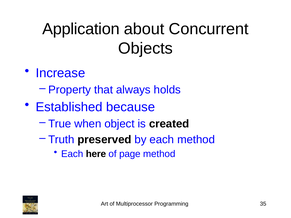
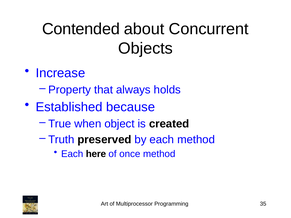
Application: Application -> Contended
page: page -> once
